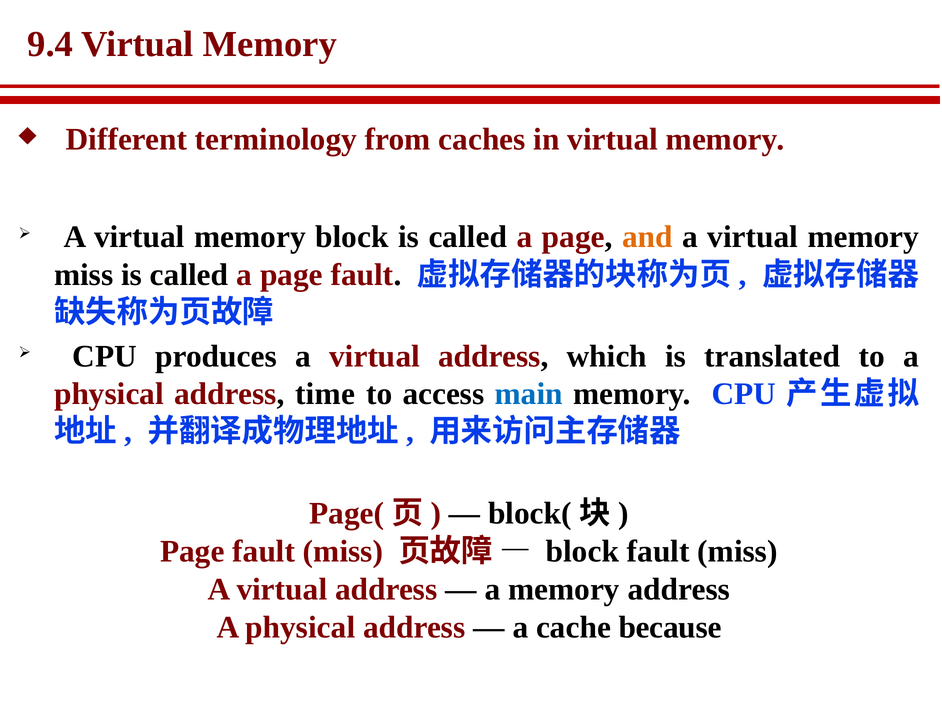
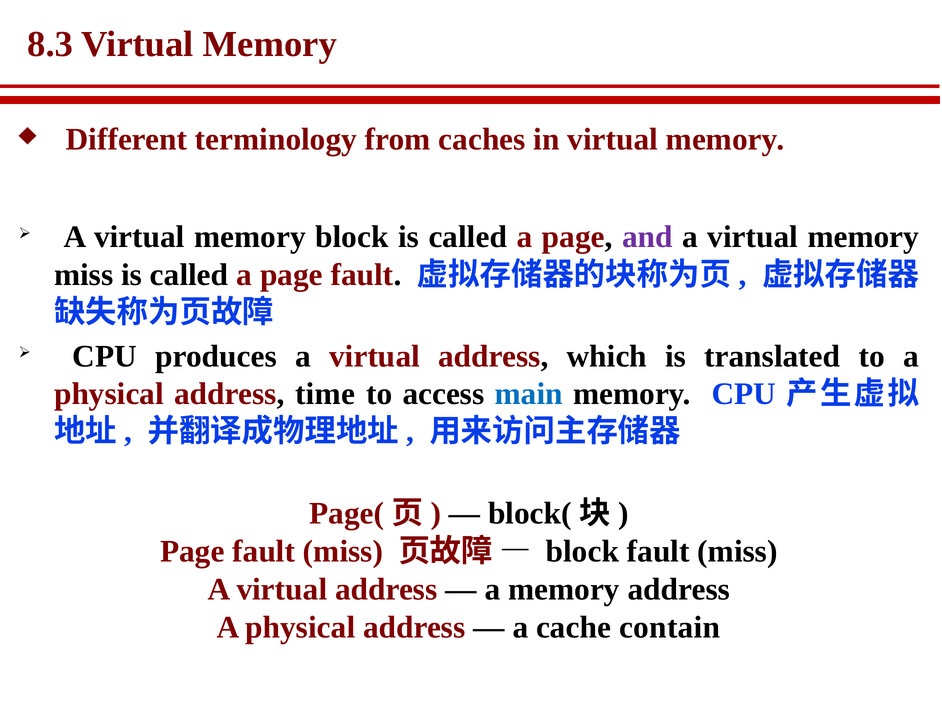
9.4: 9.4 -> 8.3
and colour: orange -> purple
because: because -> contain
